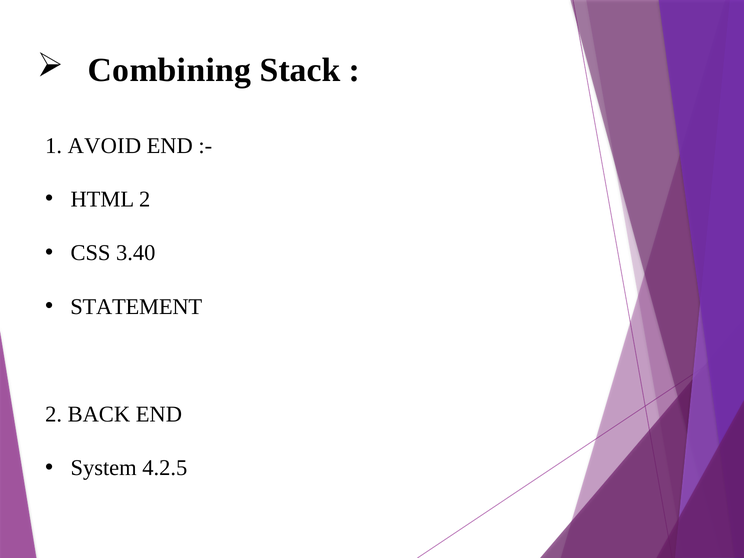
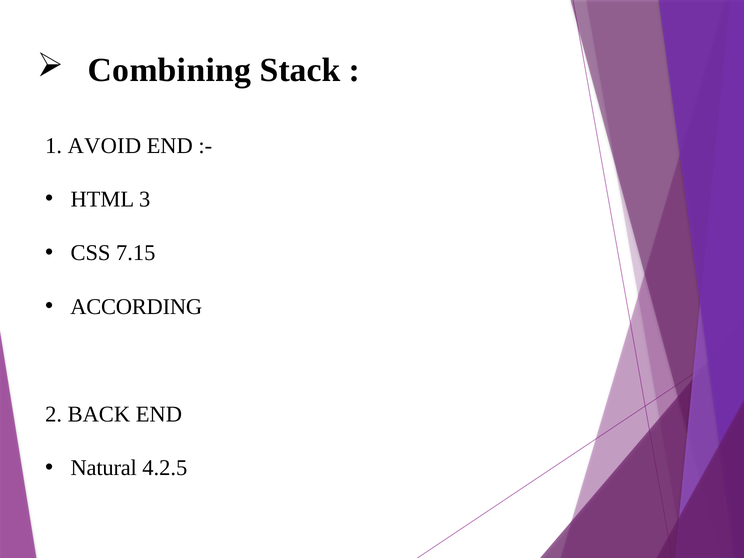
HTML 2: 2 -> 3
3.40: 3.40 -> 7.15
STATEMENT: STATEMENT -> ACCORDING
System: System -> Natural
